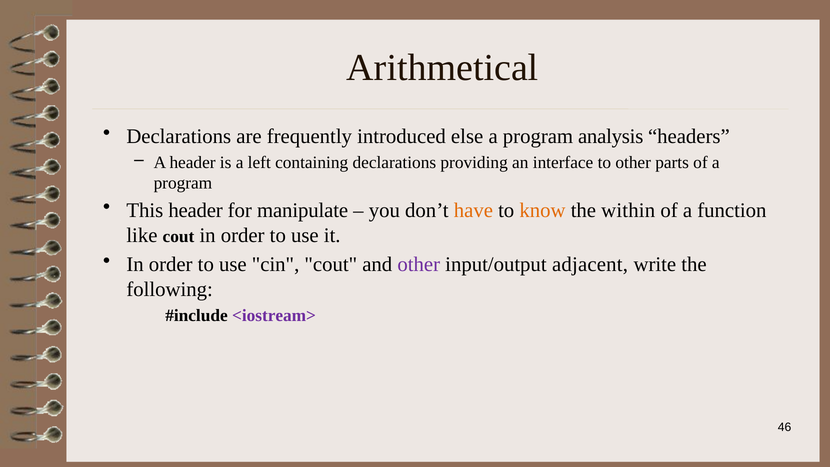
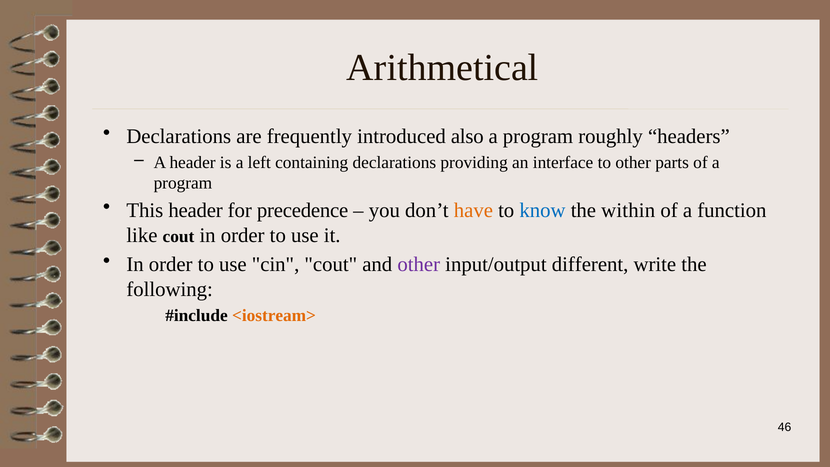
else: else -> also
analysis: analysis -> roughly
manipulate: manipulate -> precedence
know colour: orange -> blue
adjacent: adjacent -> different
<iostream> colour: purple -> orange
